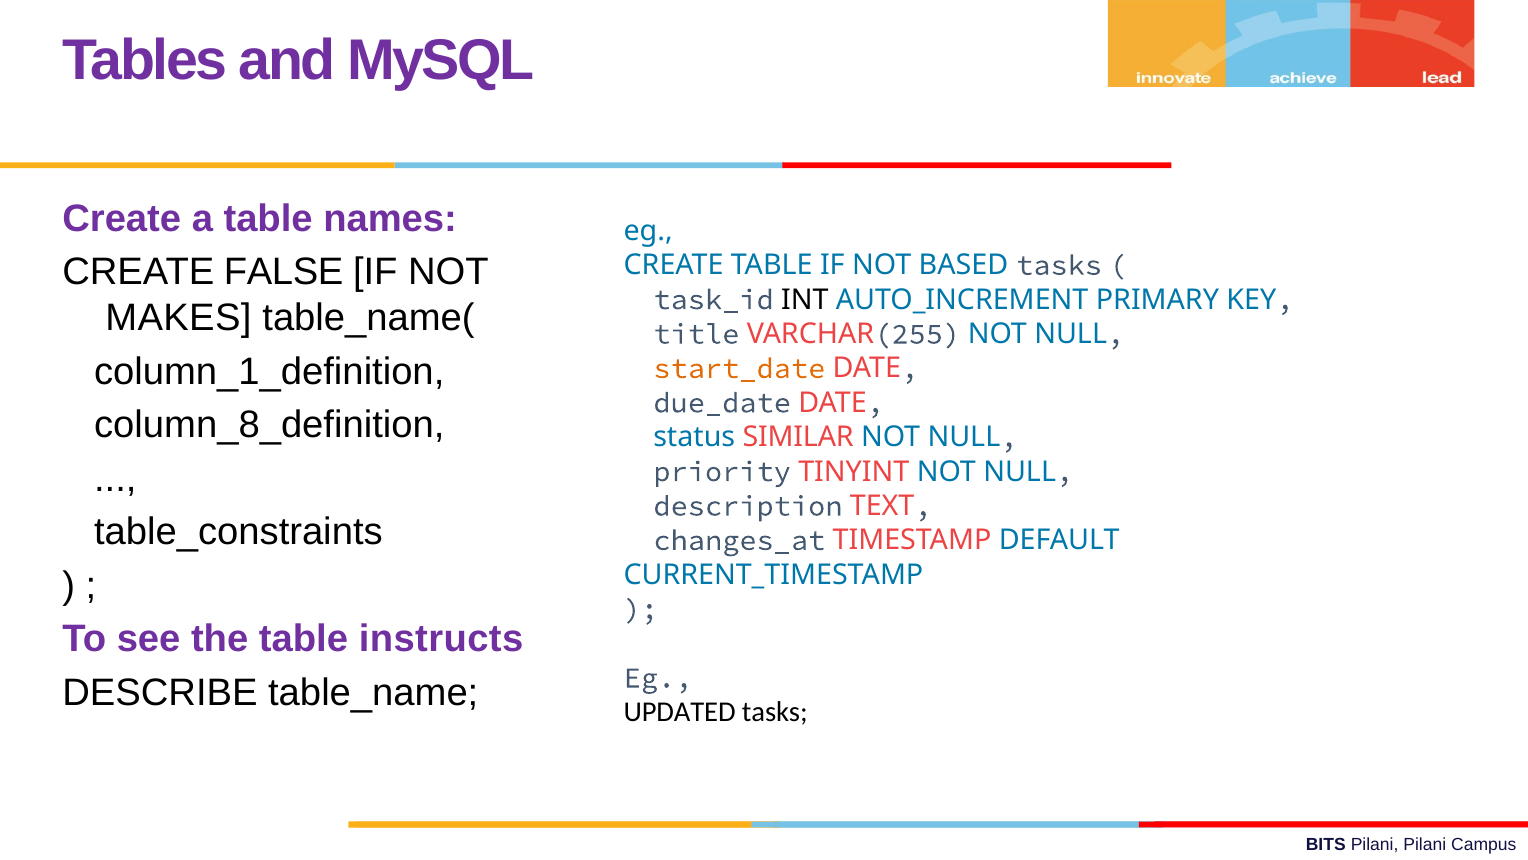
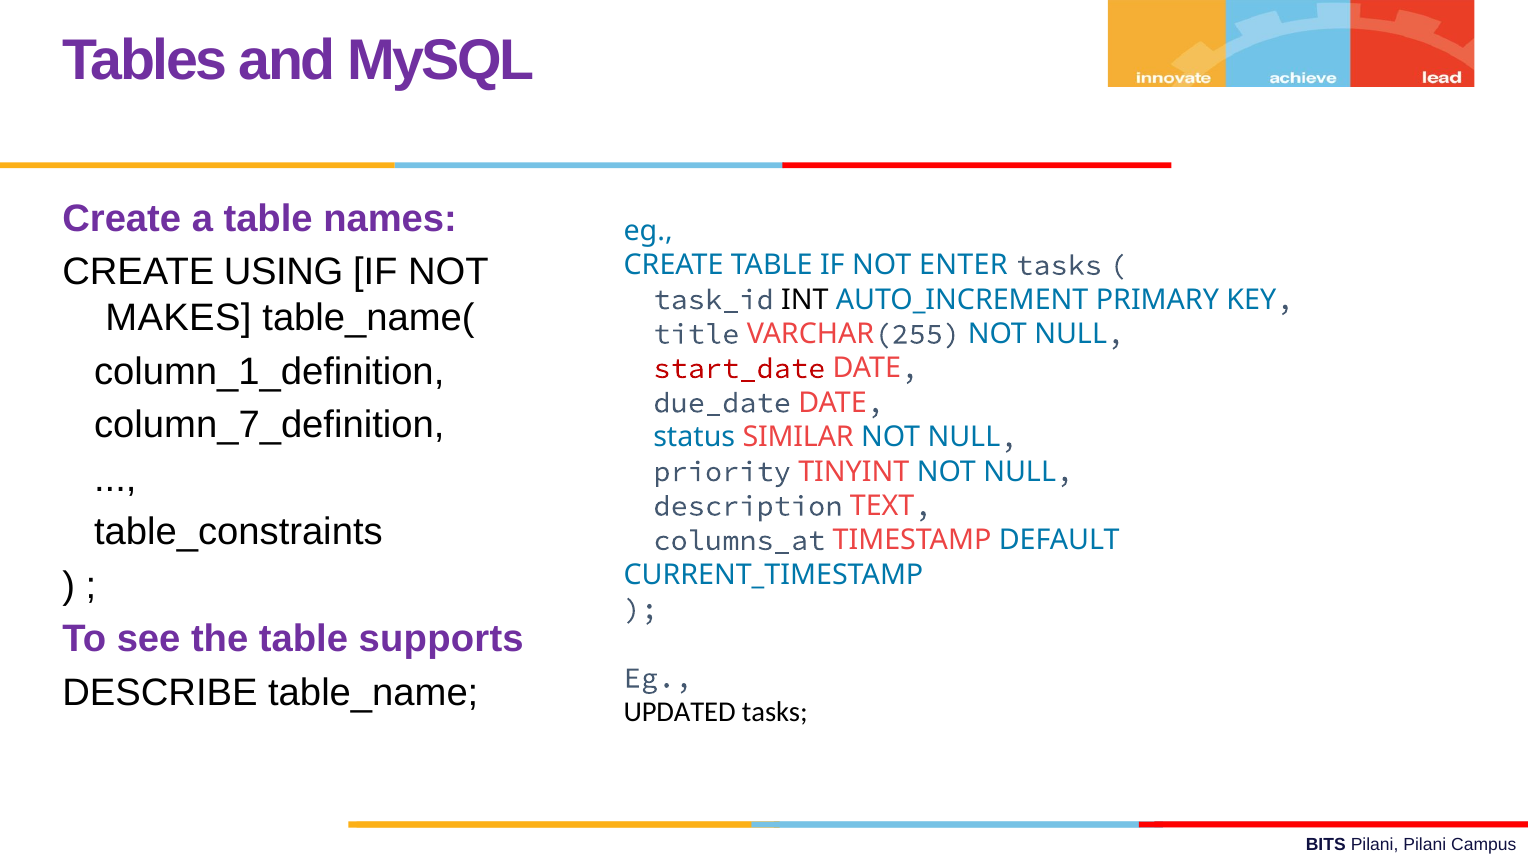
FALSE: FALSE -> USING
BASED: BASED -> ENTER
start_date colour: orange -> red
column_8_definition: column_8_definition -> column_7_definition
changes_at: changes_at -> columns_at
instructs: instructs -> supports
